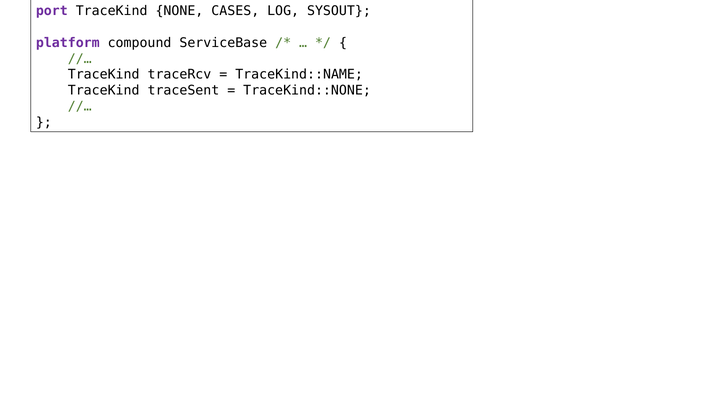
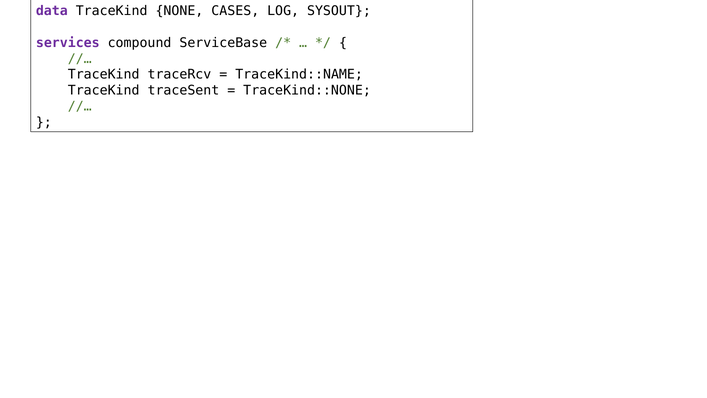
port: port -> data
platform: platform -> services
